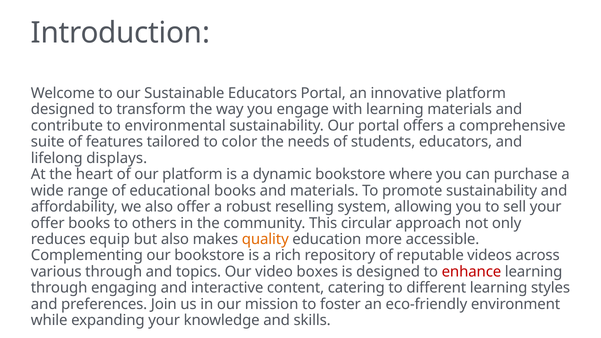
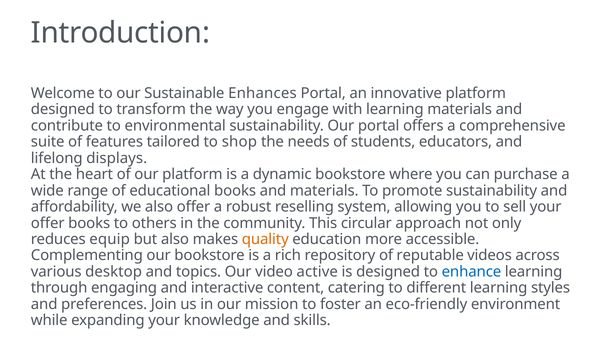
Sustainable Educators: Educators -> Enhances
color: color -> shop
various through: through -> desktop
boxes: boxes -> active
enhance colour: red -> blue
